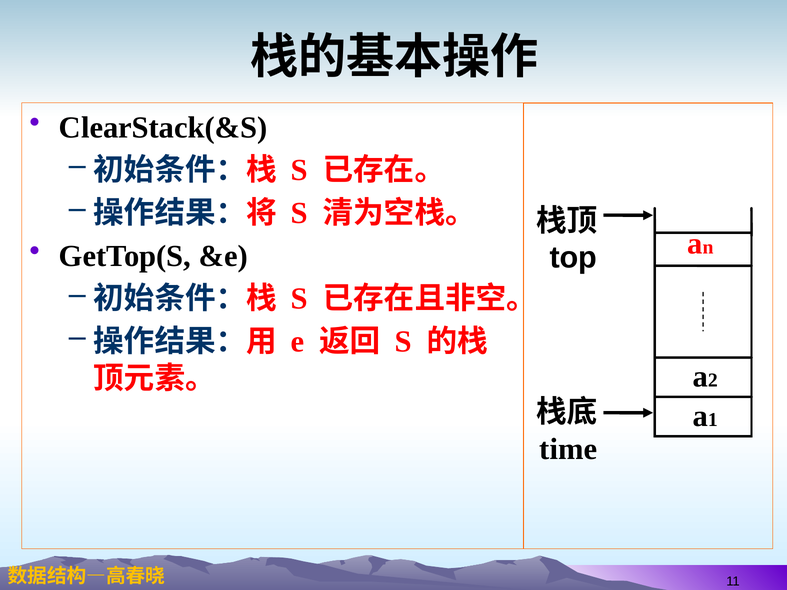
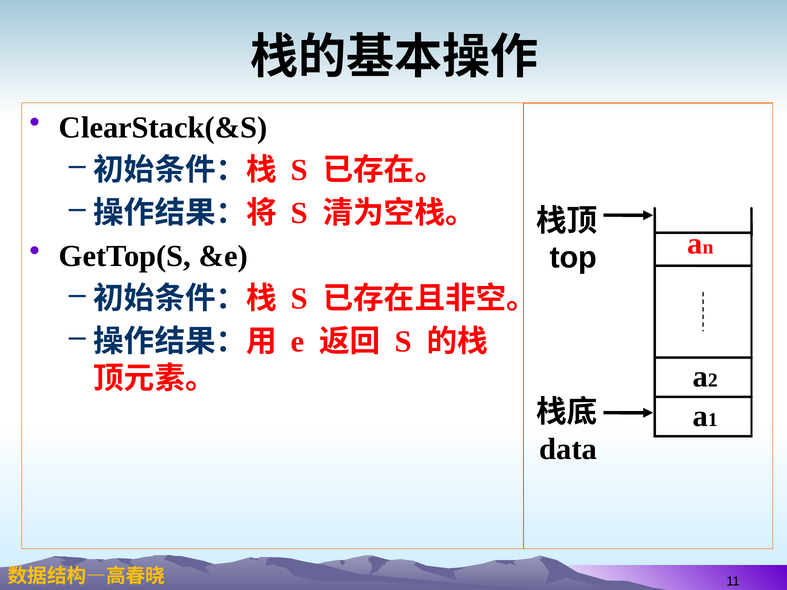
time: time -> data
